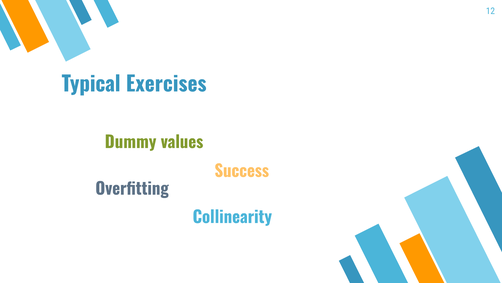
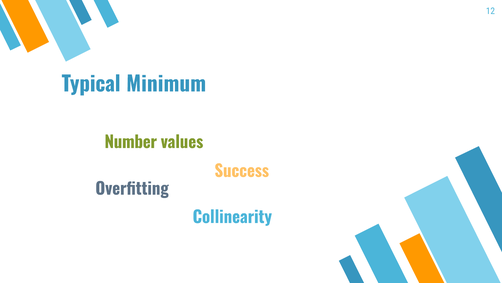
Exercises: Exercises -> Minimum
Dummy: Dummy -> Number
